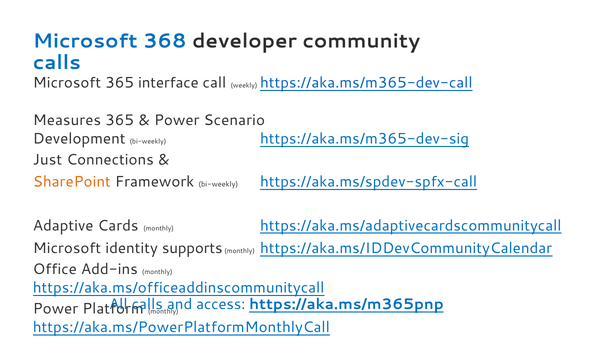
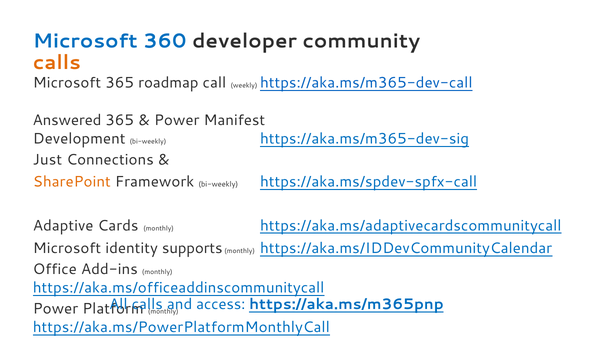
368: 368 -> 360
calls at (57, 63) colour: blue -> orange
interface: interface -> roadmap
Measures: Measures -> Answered
Scenario: Scenario -> Manifest
